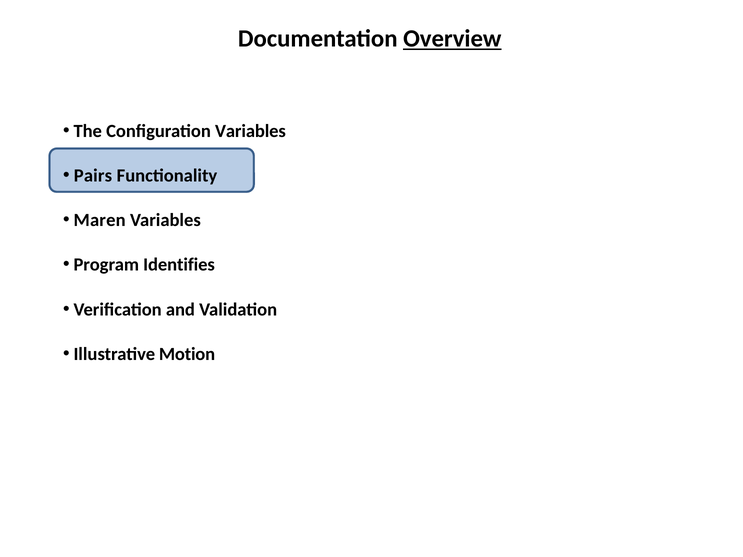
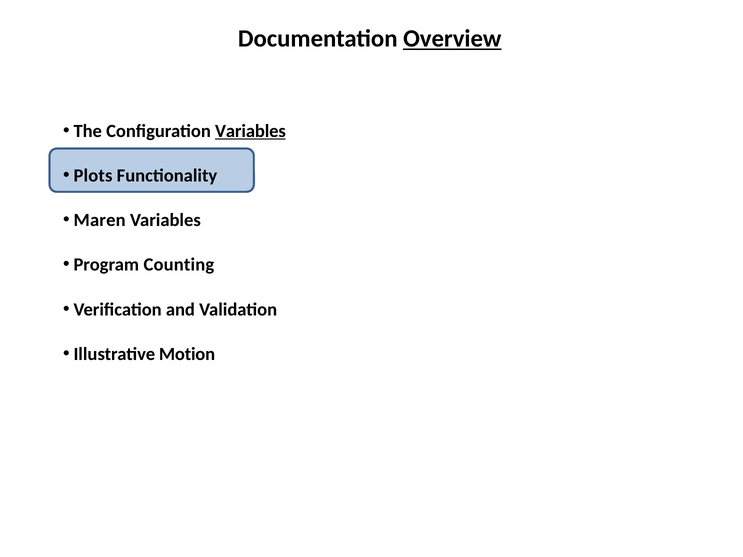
Variables at (250, 131) underline: none -> present
Pairs: Pairs -> Plots
Identifies: Identifies -> Counting
